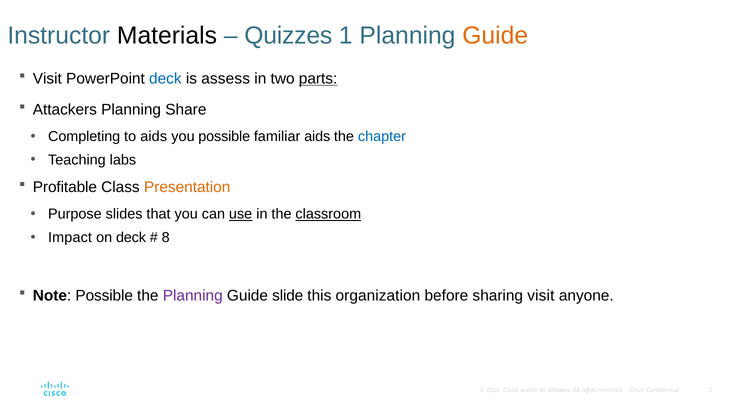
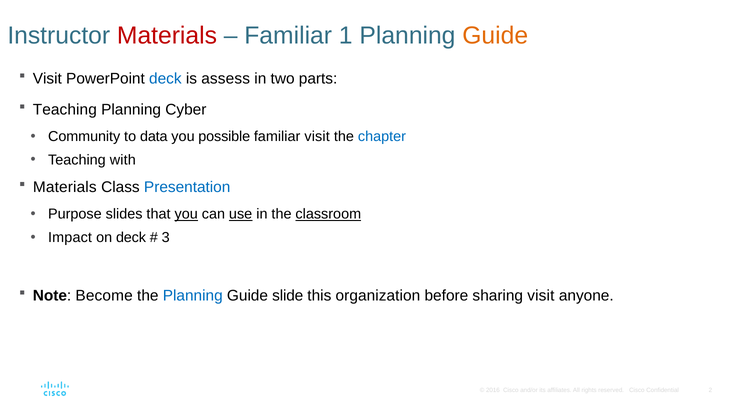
Materials at (167, 36) colour: black -> red
Quizzes at (288, 36): Quizzes -> Familiar
parts underline: present -> none
Attackers at (65, 110): Attackers -> Teaching
Share: Share -> Cyber
Completing: Completing -> Community
to aids: aids -> data
familiar aids: aids -> visit
labs: labs -> with
Profitable at (65, 187): Profitable -> Materials
Presentation colour: orange -> blue
you at (186, 214) underline: none -> present
8: 8 -> 3
Note Possible: Possible -> Become
Planning at (193, 296) colour: purple -> blue
